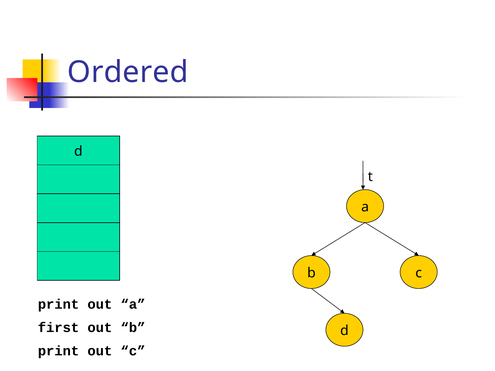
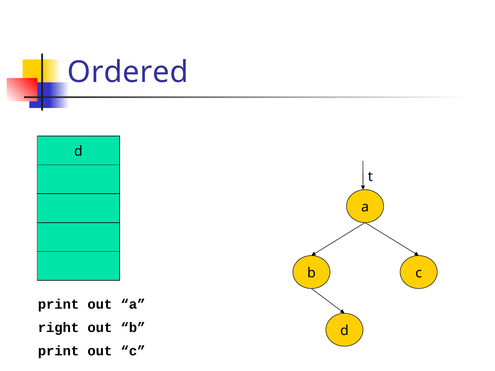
first: first -> right
